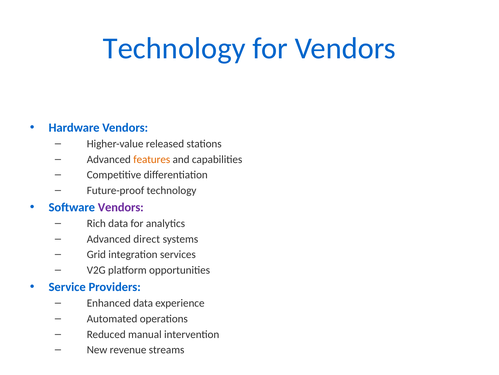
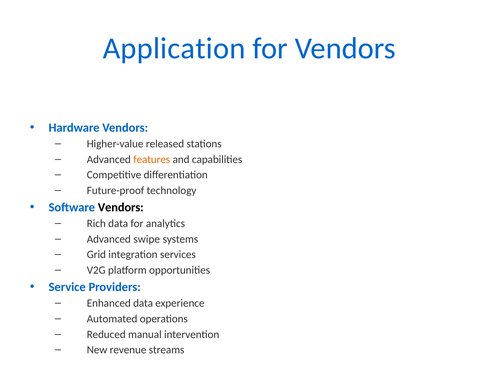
Technology at (174, 48): Technology -> Application
Vendors at (121, 207) colour: purple -> black
direct: direct -> swipe
